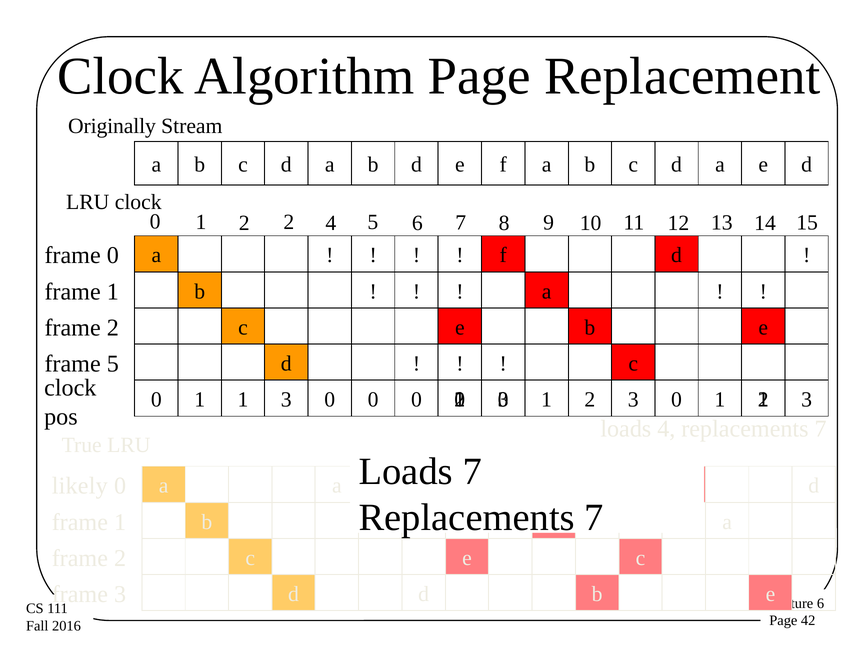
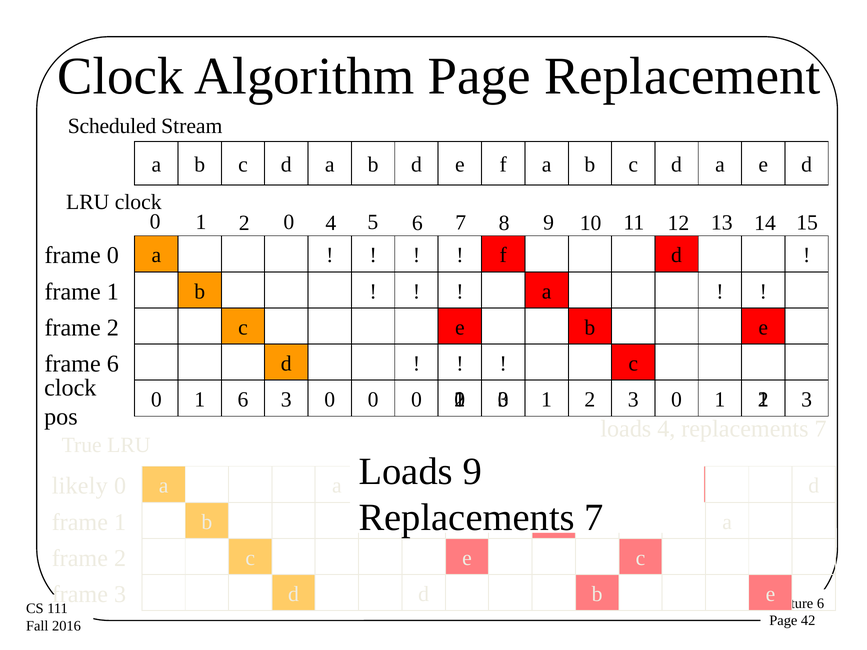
Originally: Originally -> Scheduled
1 2 2: 2 -> 0
frame 5: 5 -> 6
0 1 1: 1 -> 6
Loads 7: 7 -> 9
